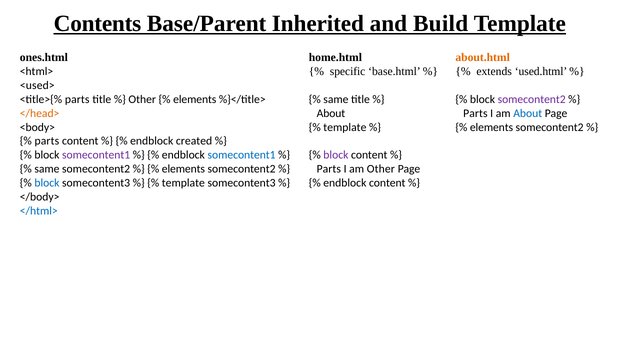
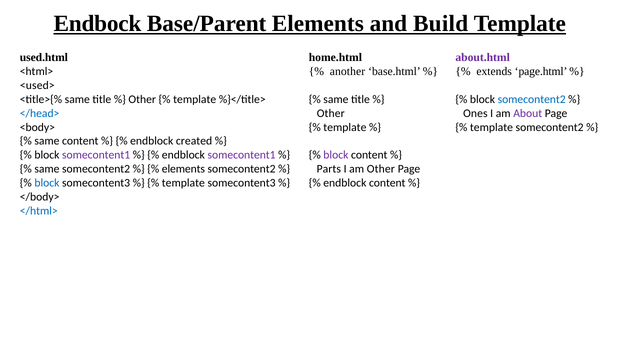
Contents: Contents -> Endbock
Base/Parent Inherited: Inherited -> Elements
ones.html: ones.html -> used.html
about.html colour: orange -> purple
specific: specific -> another
used.html: used.html -> page.html
<title>{% parts: parts -> same
elements at (195, 99): elements -> template
somecontent2 at (532, 99) colour: purple -> blue
</head> colour: orange -> blue
About at (331, 113): About -> Other
Parts at (475, 113): Parts -> Ones
About at (528, 113) colour: blue -> purple
elements at (492, 127): elements -> template
parts at (47, 141): parts -> same
somecontent1 at (242, 155) colour: blue -> purple
